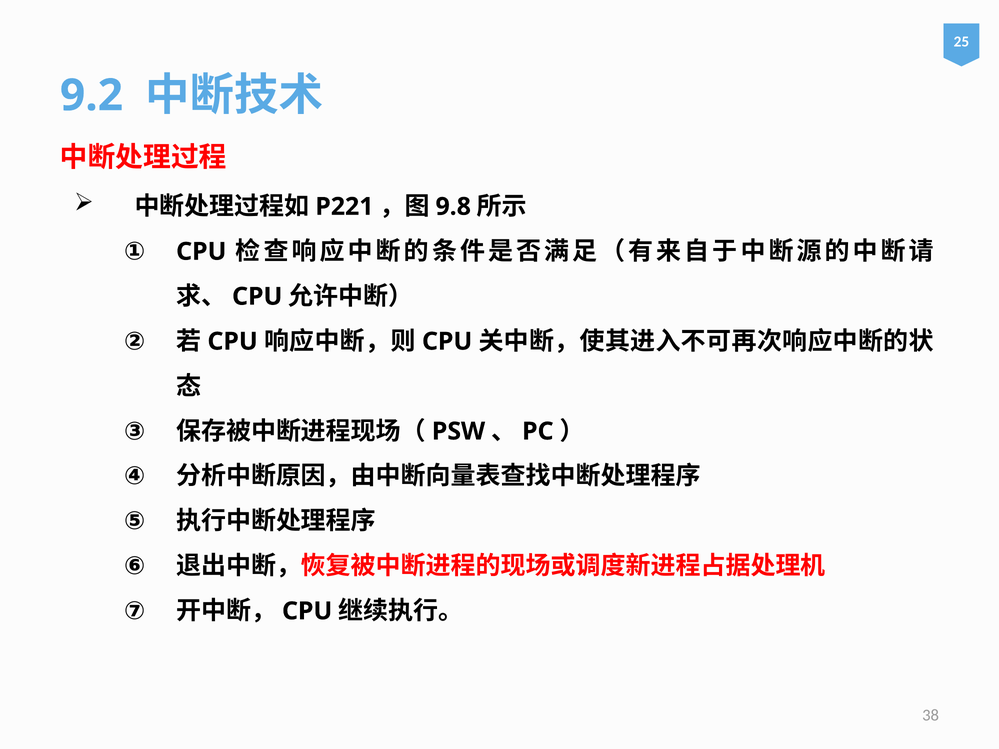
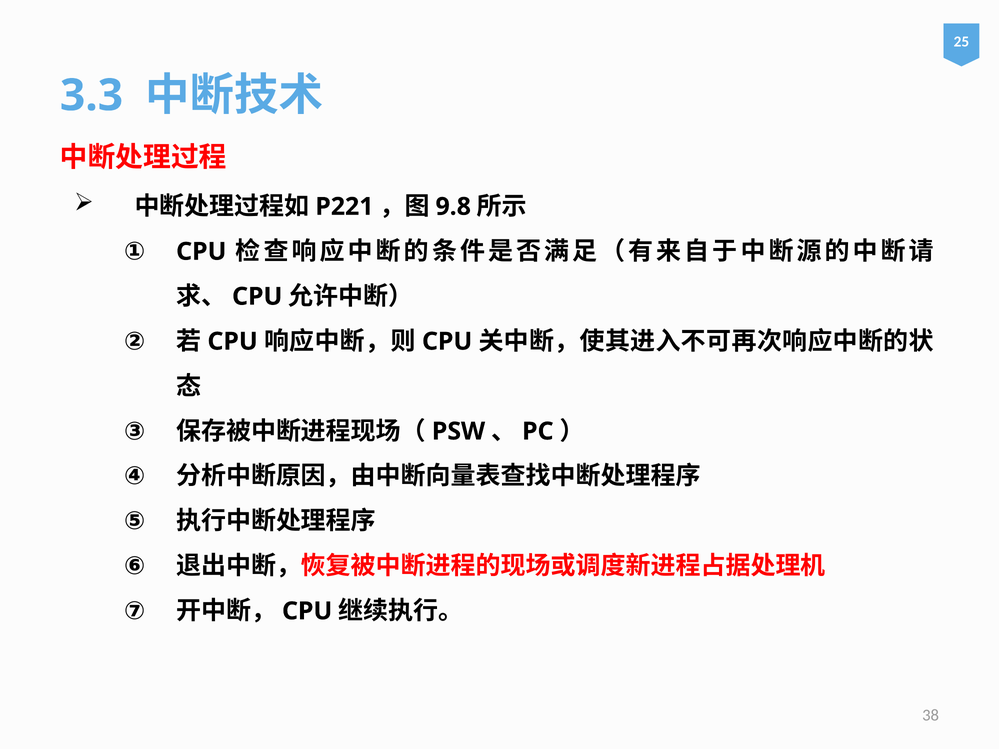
9.2: 9.2 -> 3.3
